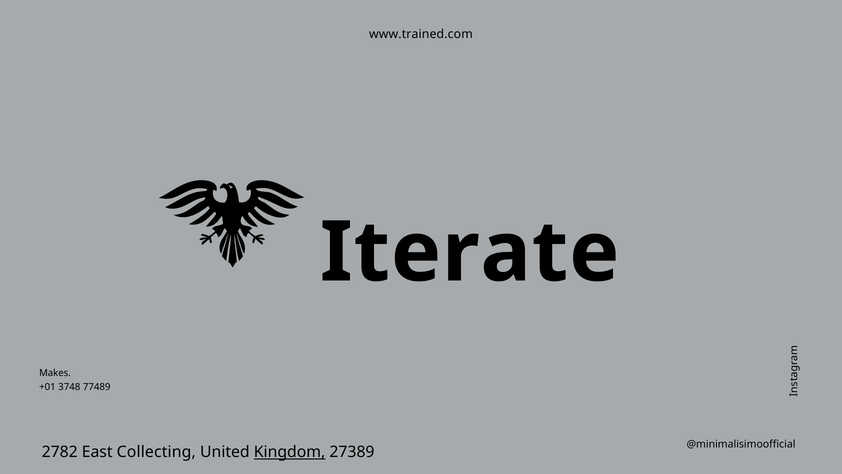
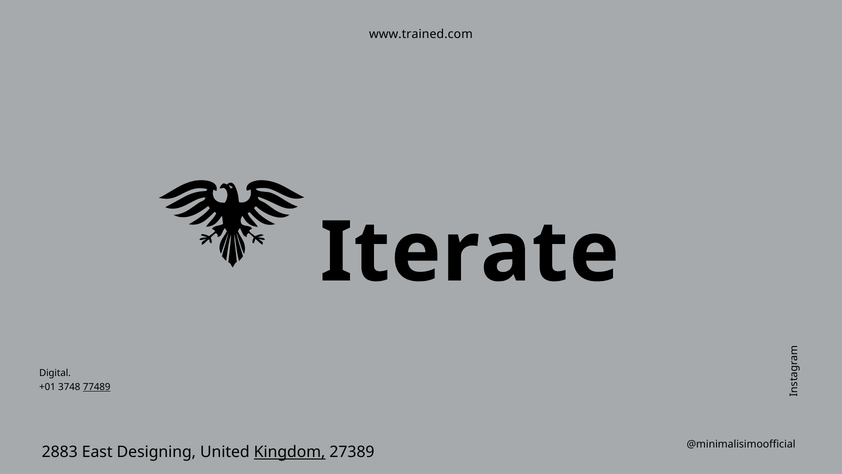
Makes: Makes -> Digital
77489 underline: none -> present
2782: 2782 -> 2883
Collecting: Collecting -> Designing
